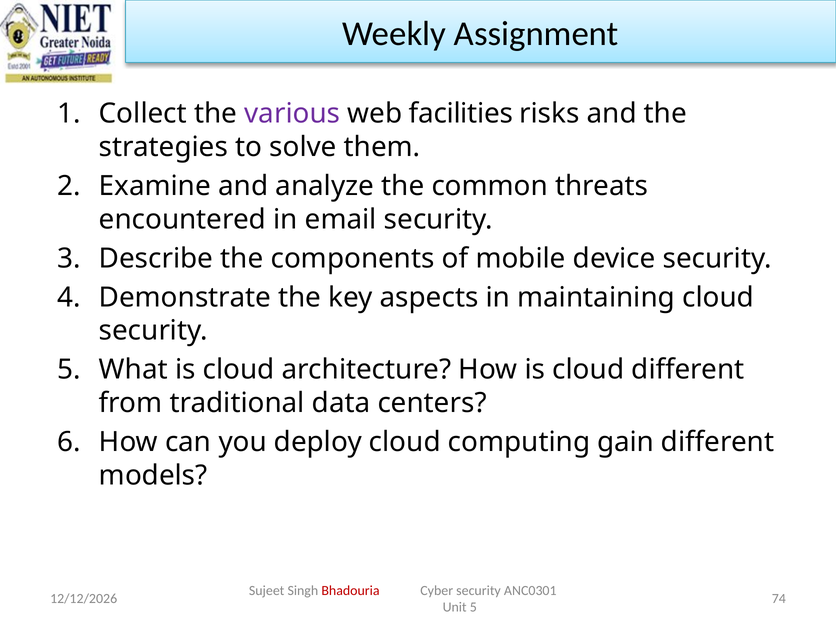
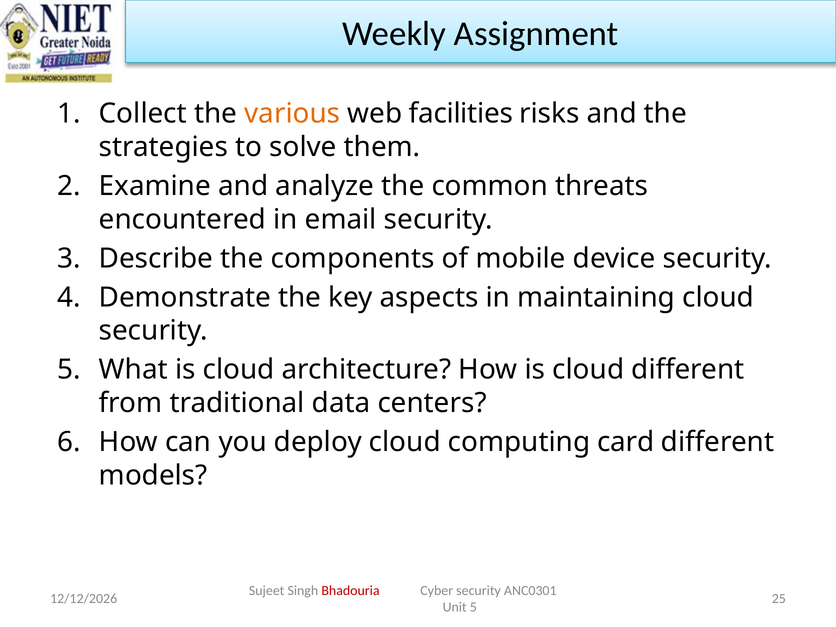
various colour: purple -> orange
gain: gain -> card
74: 74 -> 25
